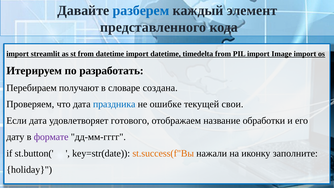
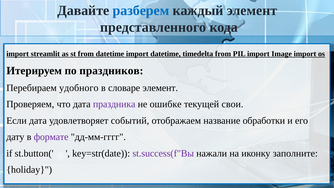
разработать: разработать -> праздников
получают: получают -> удобного
словаре создана: создана -> элемент
праздника colour: blue -> purple
готового: готового -> событий
st.success(f"Вы colour: orange -> purple
